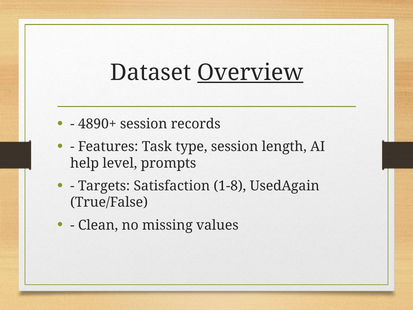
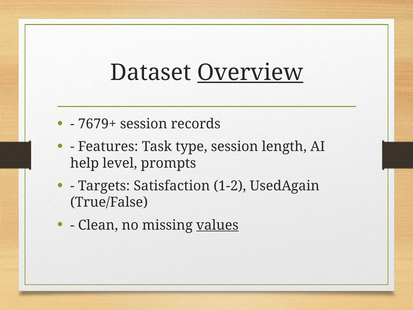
4890+: 4890+ -> 7679+
1-8: 1-8 -> 1-2
values underline: none -> present
